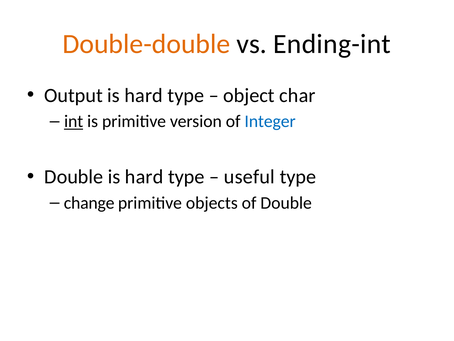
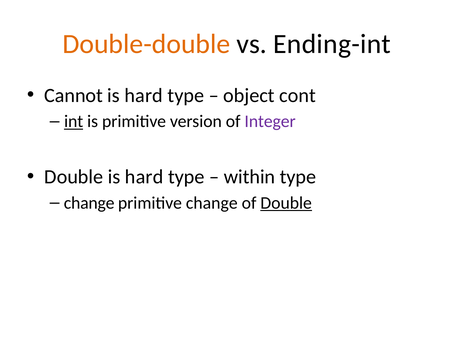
Output: Output -> Cannot
char: char -> cont
Integer colour: blue -> purple
useful: useful -> within
primitive objects: objects -> change
Double at (286, 203) underline: none -> present
